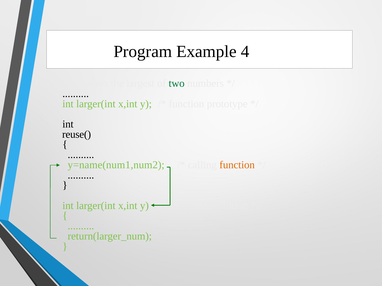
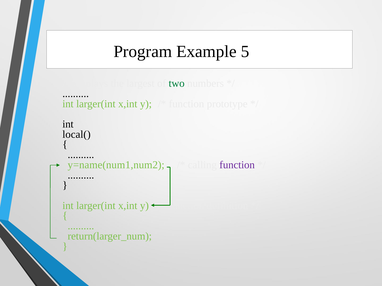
4: 4 -> 5
reuse(: reuse( -> local(
function at (237, 165) colour: orange -> purple
